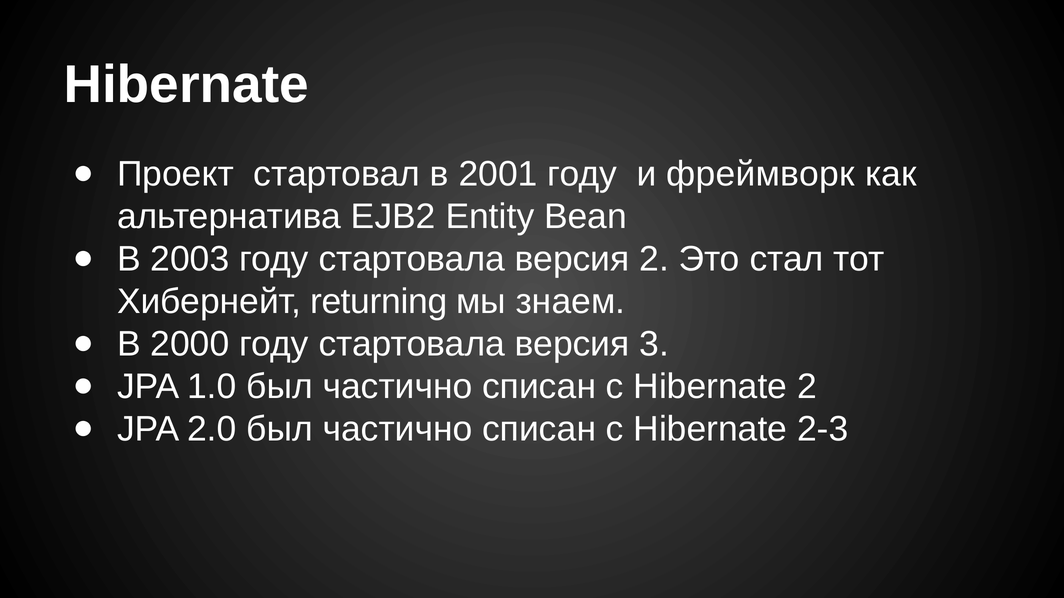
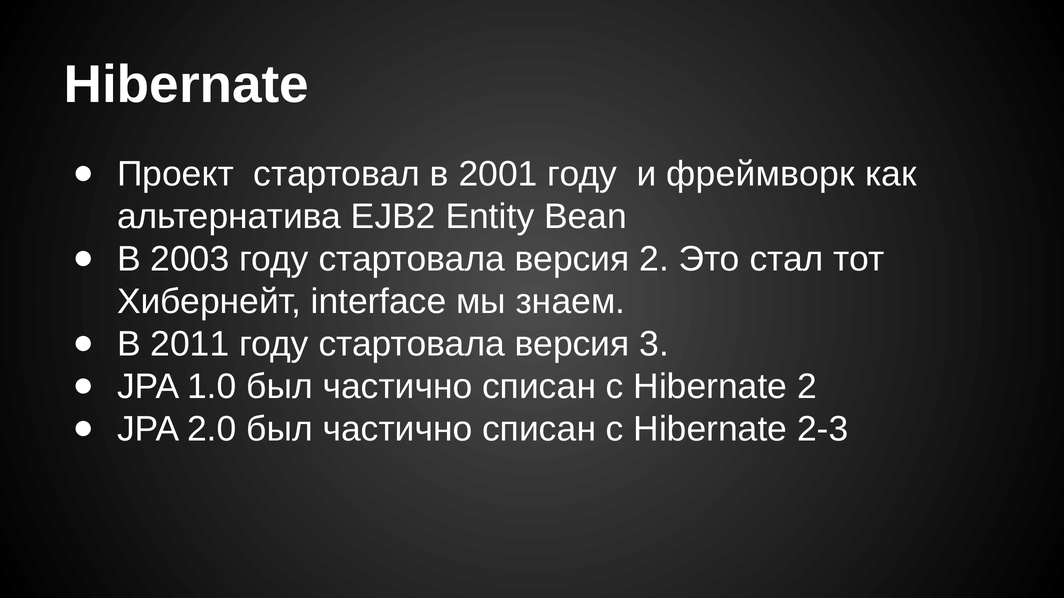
returning: returning -> interface
2000: 2000 -> 2011
